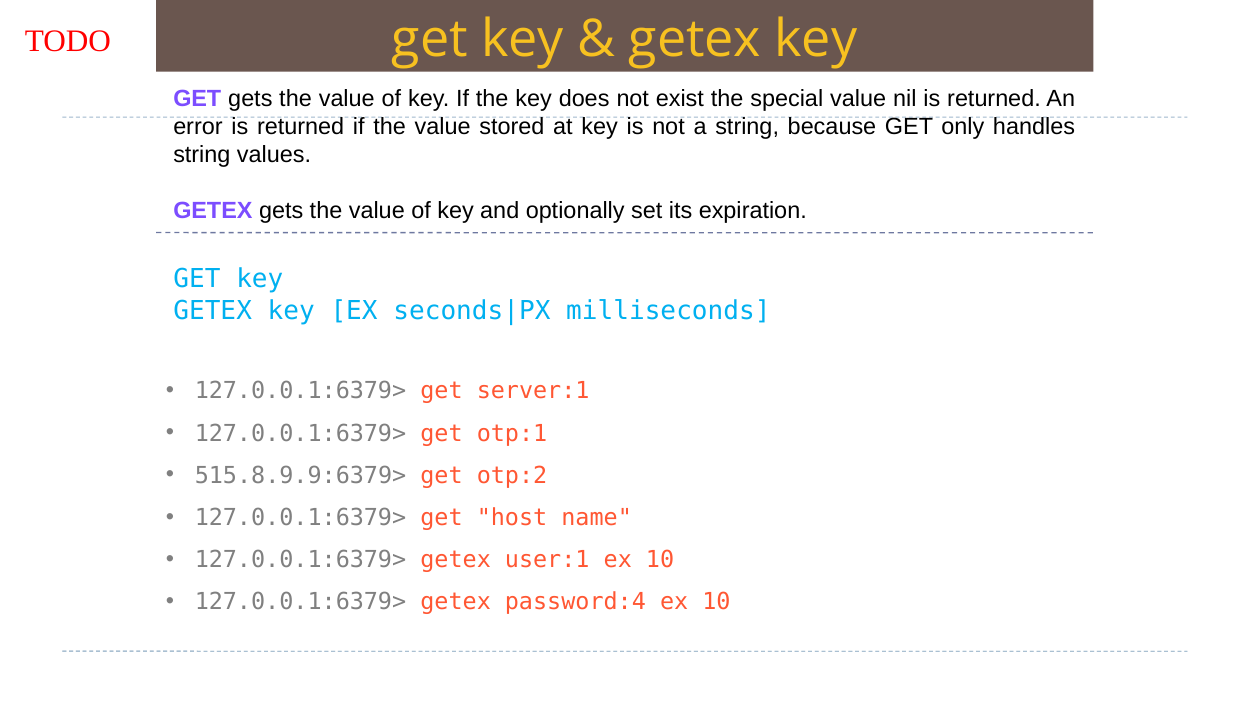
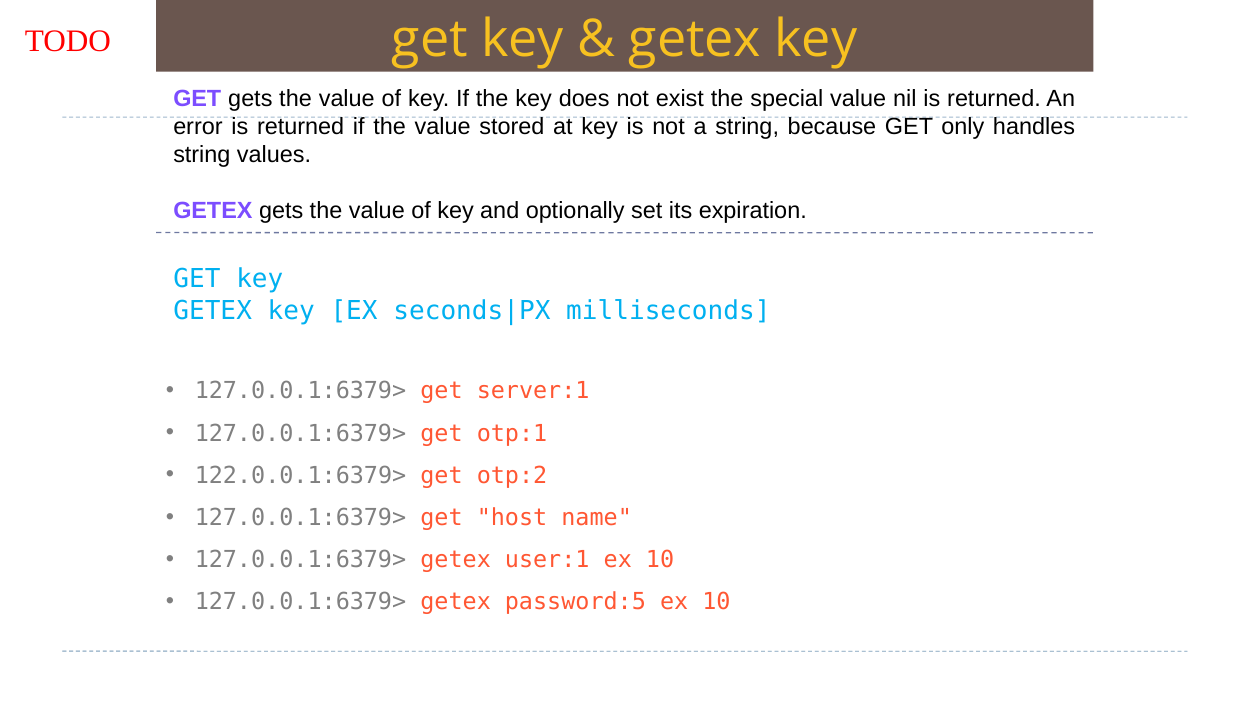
515.8.9.9:6379>: 515.8.9.9:6379> -> 122.0.0.1:6379>
password:4: password:4 -> password:5
